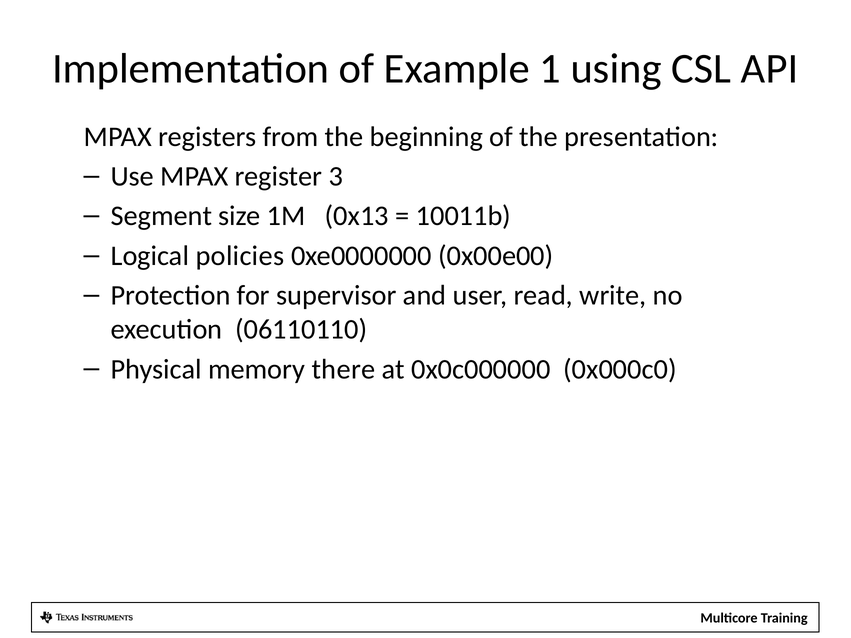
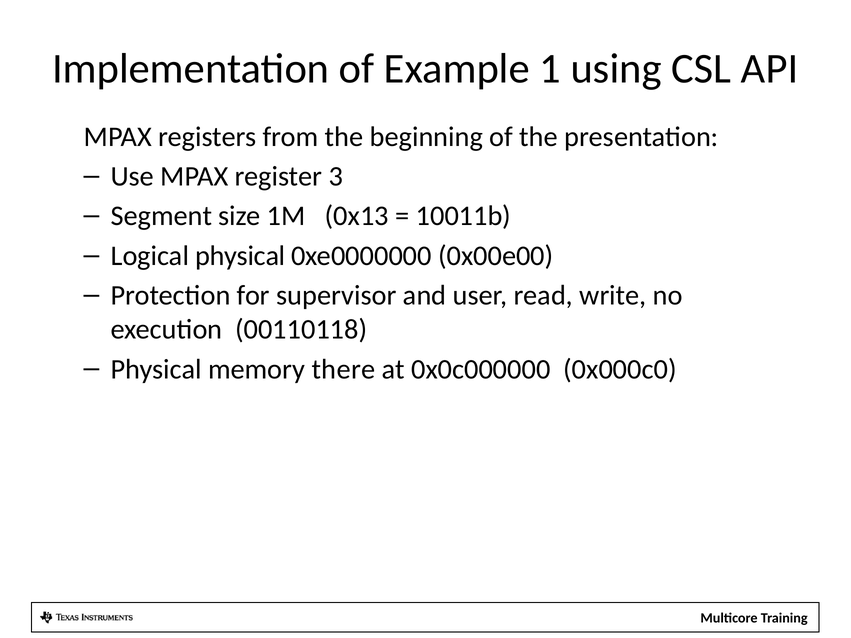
Logical policies: policies -> physical
06110110: 06110110 -> 00110118
